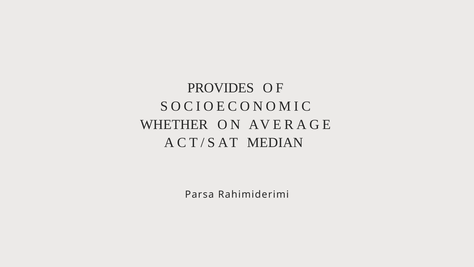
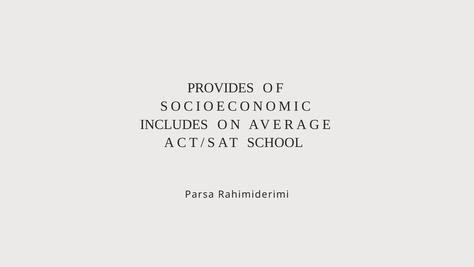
WHETHER: WHETHER -> INCLUDES
MEDIAN: MEDIAN -> SCHOOL
